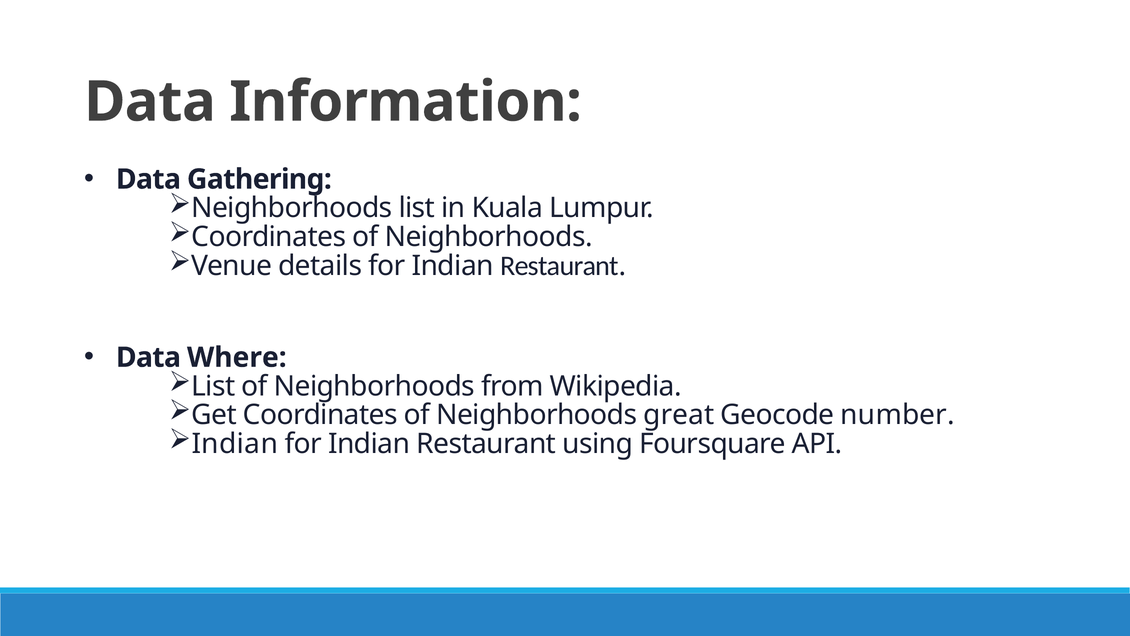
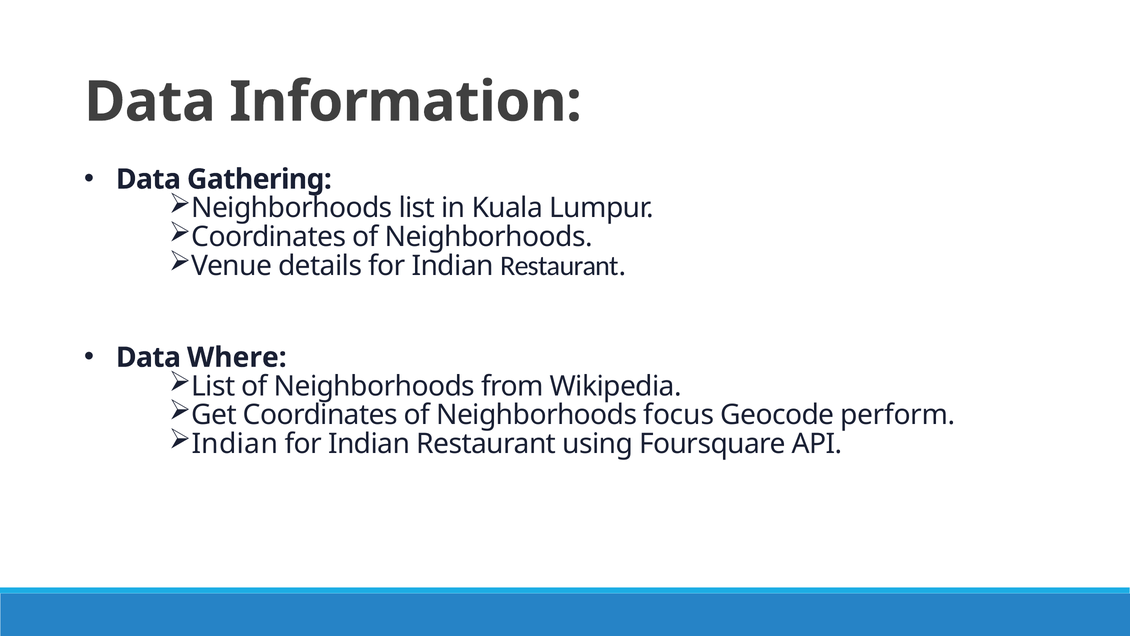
great: great -> focus
number: number -> perform
